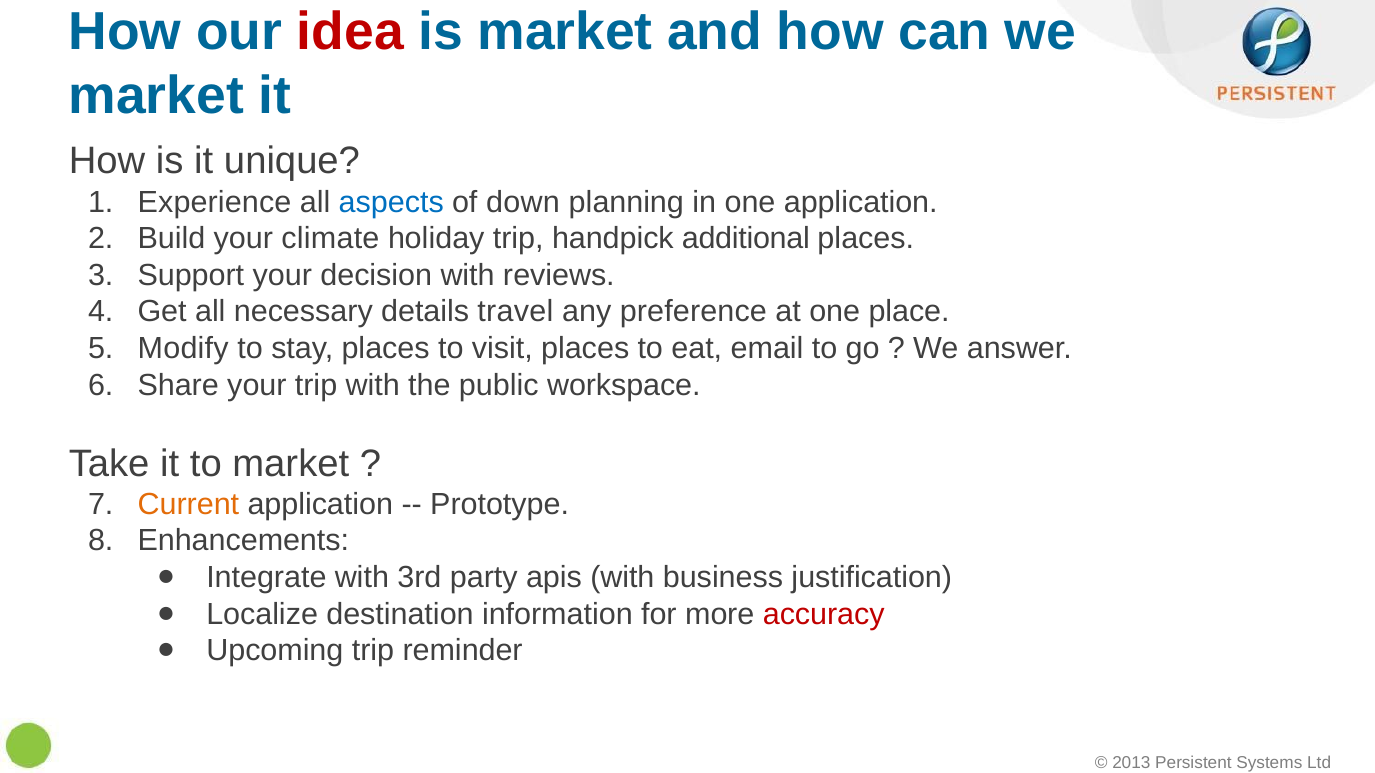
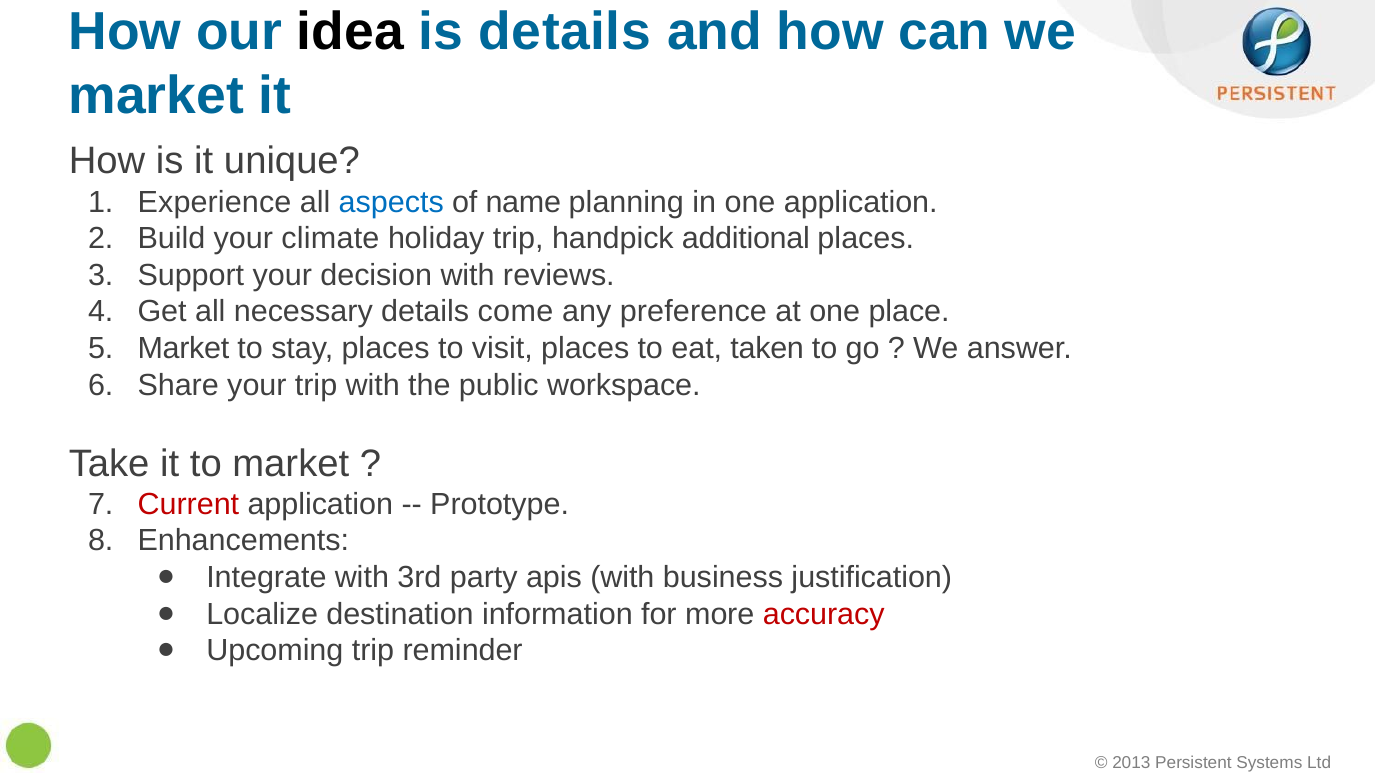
idea colour: red -> black
is market: market -> details
down: down -> name
travel: travel -> come
Modify at (183, 349): Modify -> Market
email: email -> taken
Current colour: orange -> red
